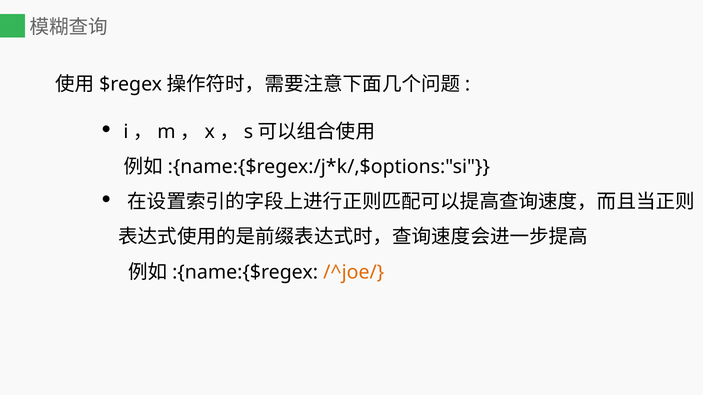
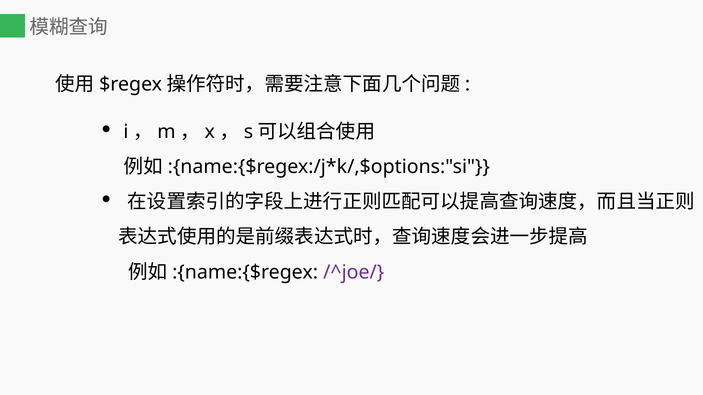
/^joe/ colour: orange -> purple
